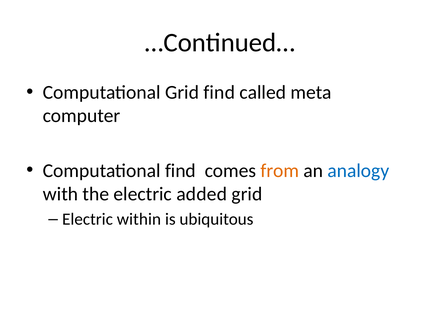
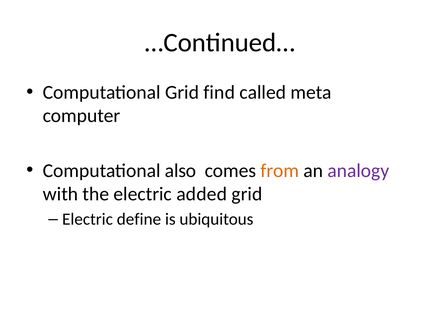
Computational find: find -> also
analogy colour: blue -> purple
within: within -> define
